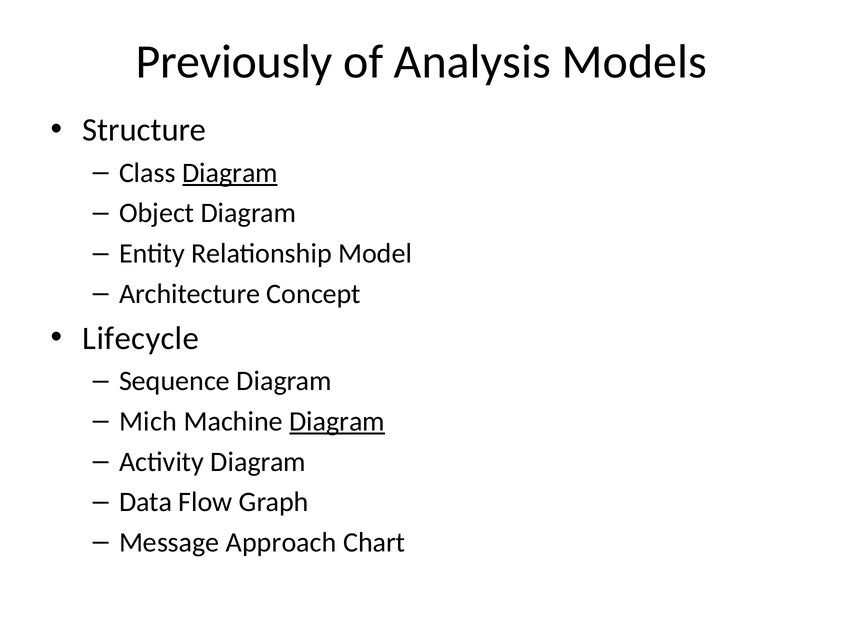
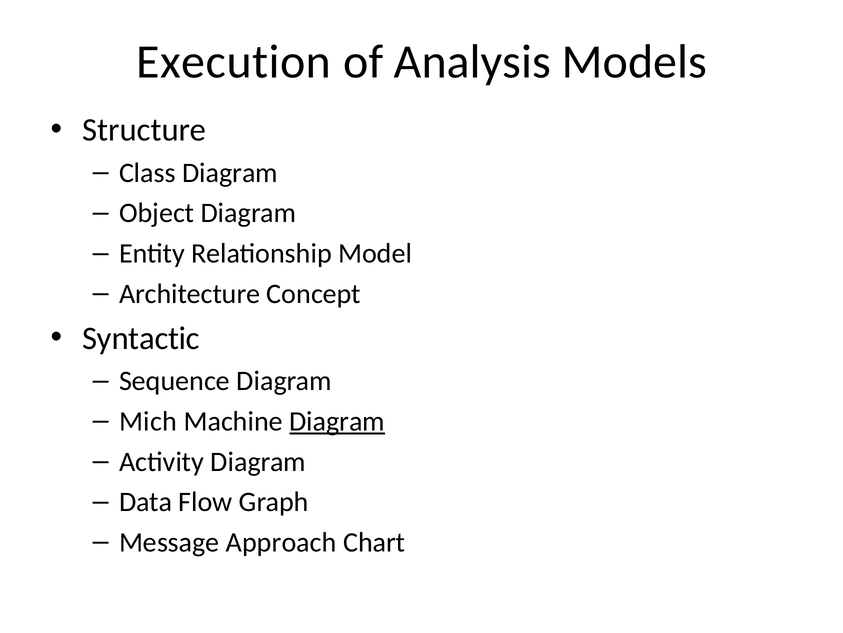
Previously: Previously -> Execution
Diagram at (230, 173) underline: present -> none
Lifecycle: Lifecycle -> Syntactic
